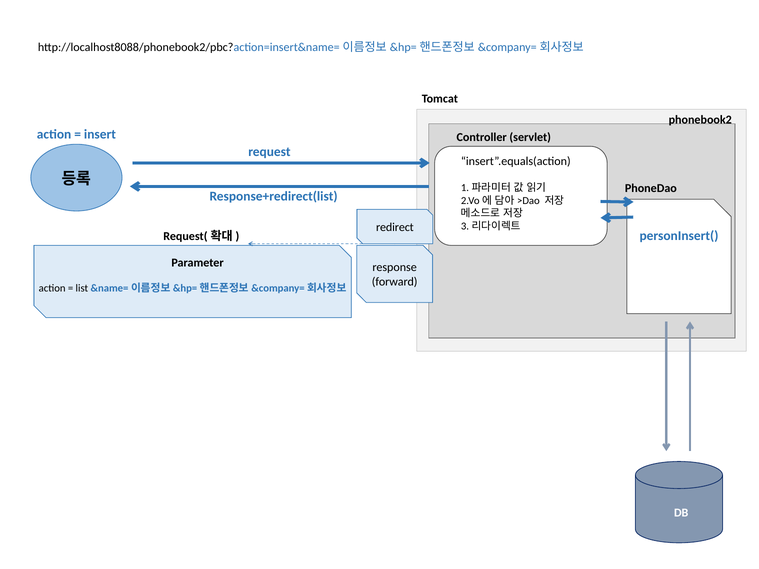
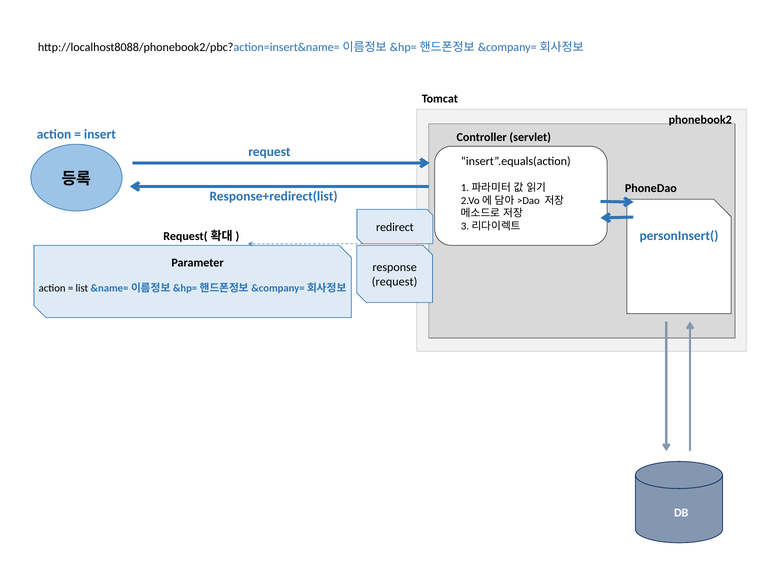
forward at (395, 282): forward -> request
